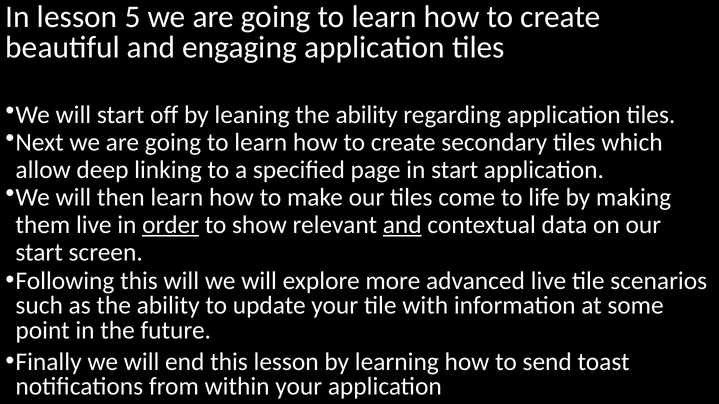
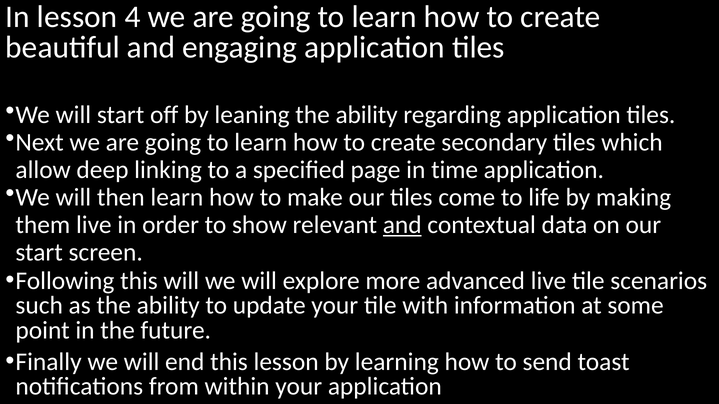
5: 5 -> 4
in start: start -> time
order underline: present -> none
